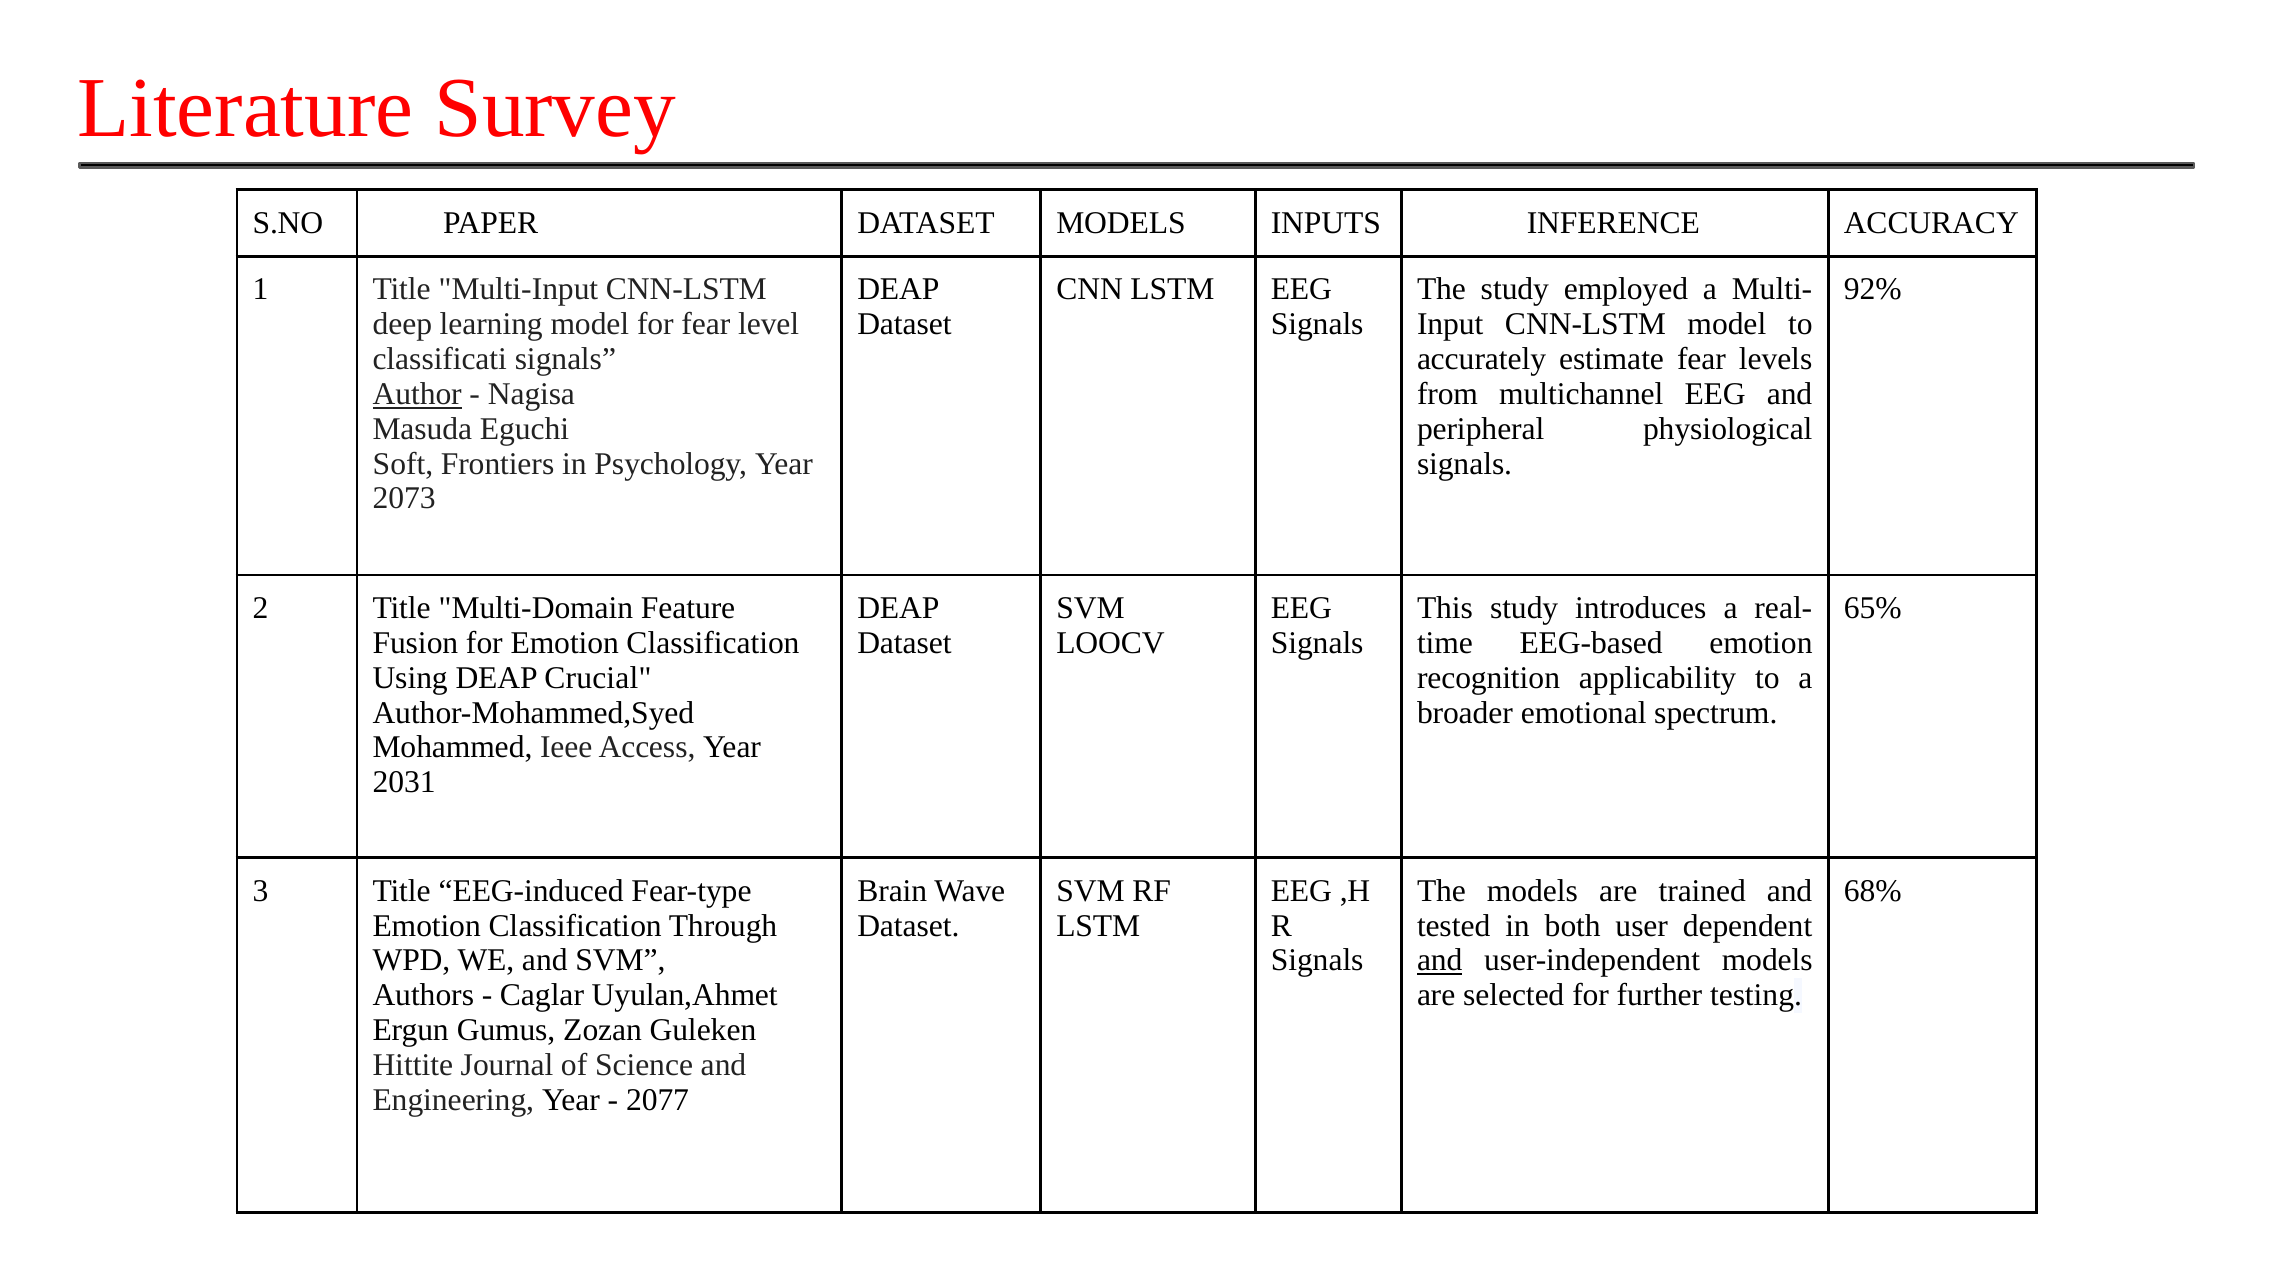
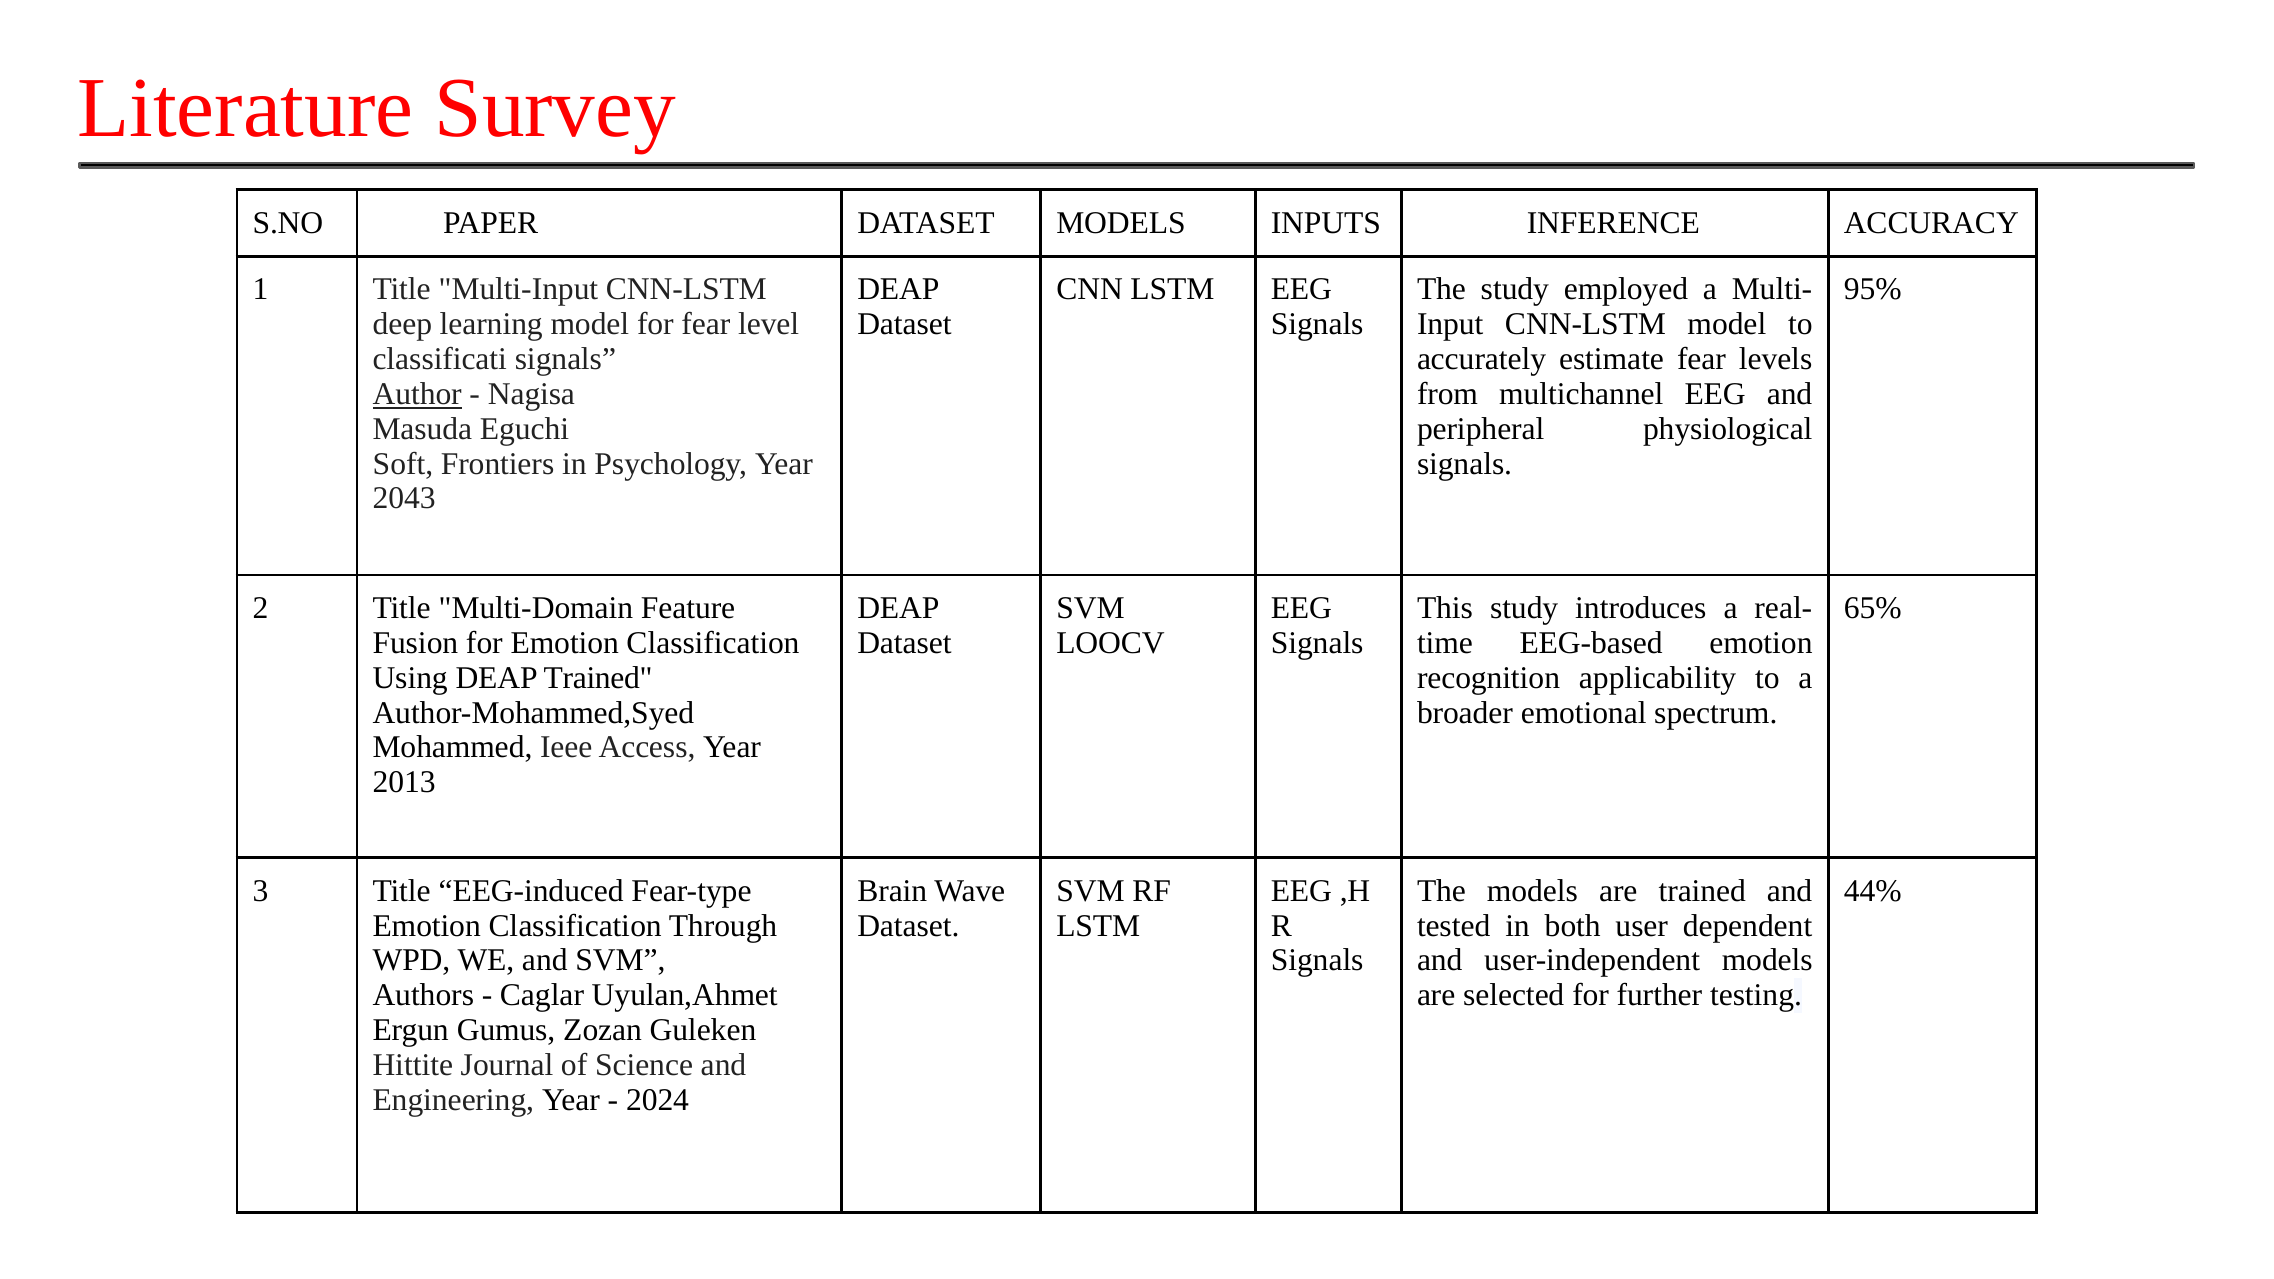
92%: 92% -> 95%
2073: 2073 -> 2043
DEAP Crucial: Crucial -> Trained
2031: 2031 -> 2013
68%: 68% -> 44%
and at (1440, 961) underline: present -> none
2077: 2077 -> 2024
